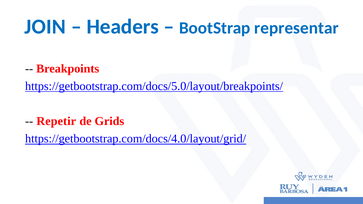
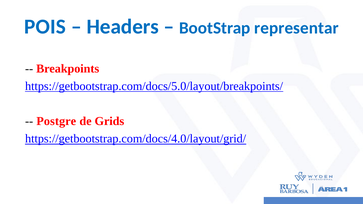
JOIN: JOIN -> POIS
Repetir: Repetir -> Postgre
